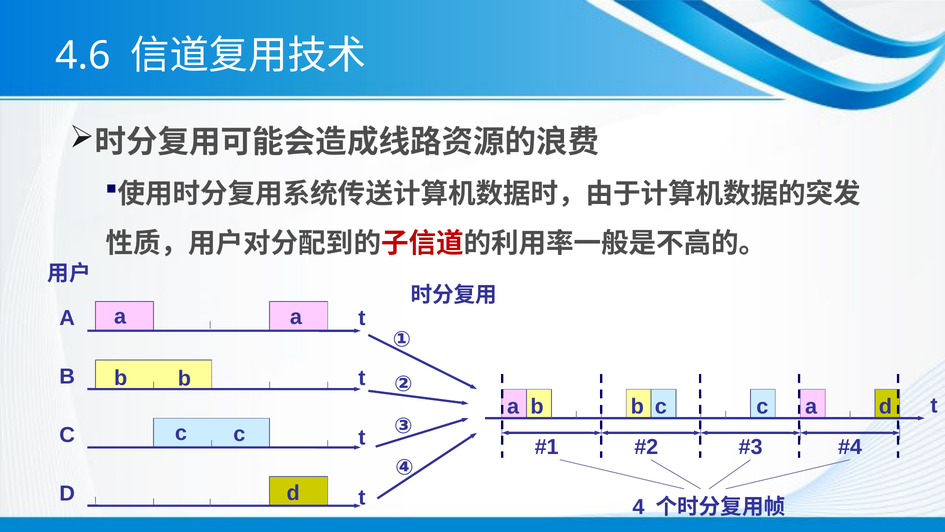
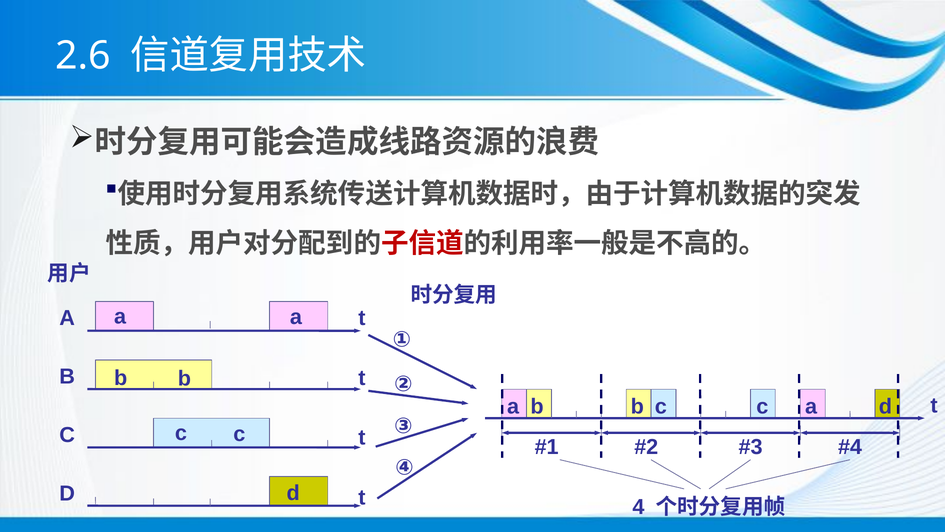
4.6: 4.6 -> 2.6
